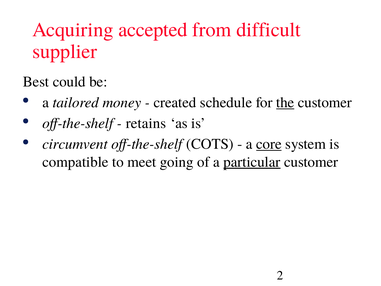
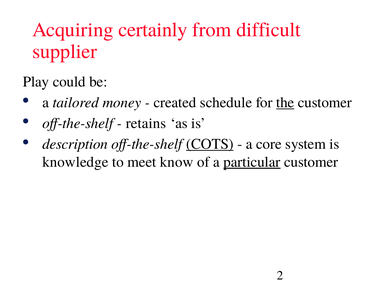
accepted: accepted -> certainly
Best: Best -> Play
circumvent: circumvent -> description
COTS underline: none -> present
core underline: present -> none
compatible: compatible -> knowledge
going: going -> know
